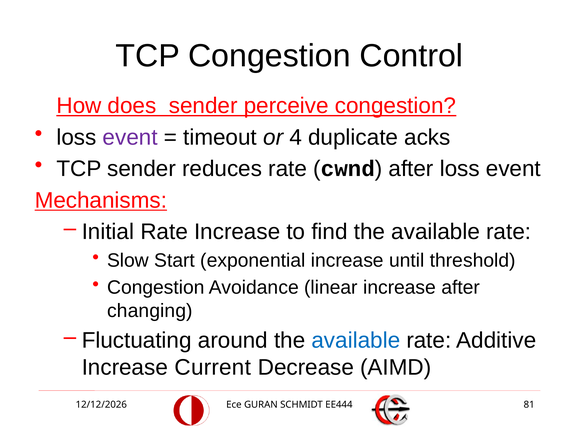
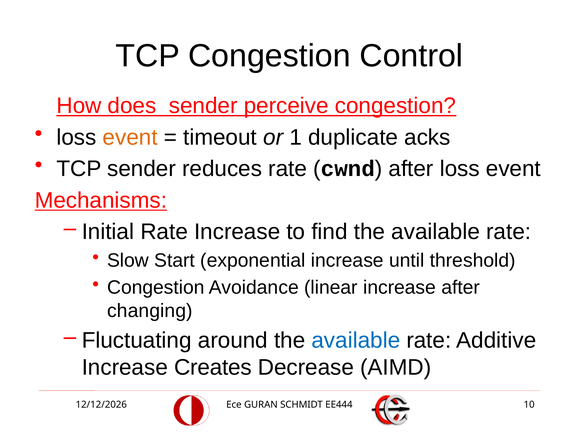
event at (130, 137) colour: purple -> orange
4: 4 -> 1
Current: Current -> Creates
81: 81 -> 10
